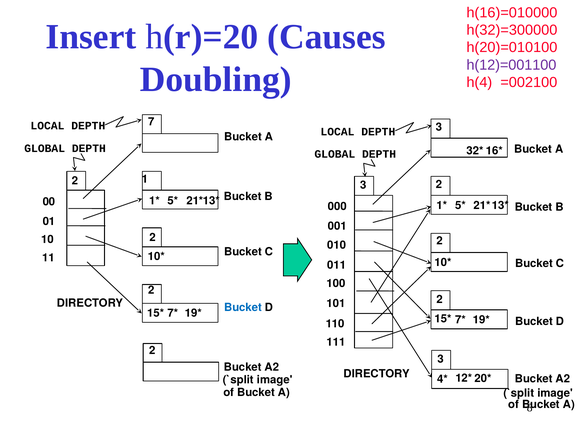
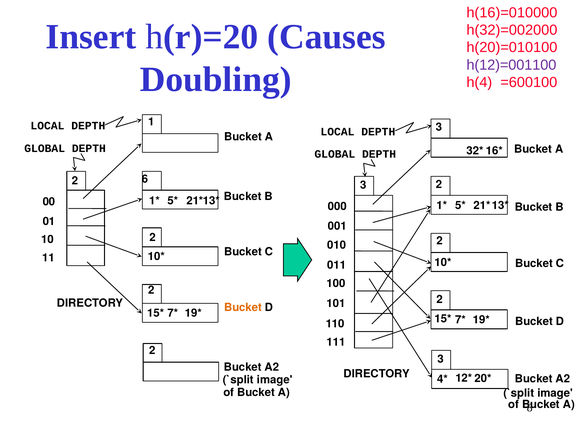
h(32)=300000: h(32)=300000 -> h(32)=002000
=002100: =002100 -> =600100
7: 7 -> 1
1: 1 -> 6
Bucket at (243, 308) colour: blue -> orange
